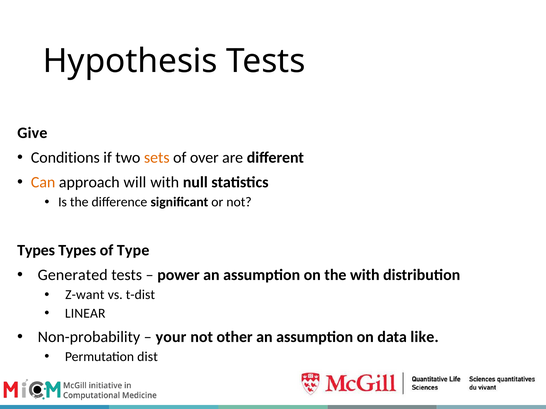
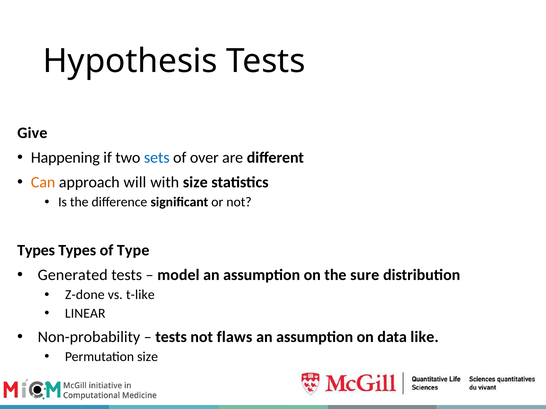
Conditions: Conditions -> Happening
sets colour: orange -> blue
with null: null -> size
power: power -> model
the with: with -> sure
Z-want: Z-want -> Z-done
t-dist: t-dist -> t-like
your at (171, 337): your -> tests
other: other -> flaws
Permutation dist: dist -> size
